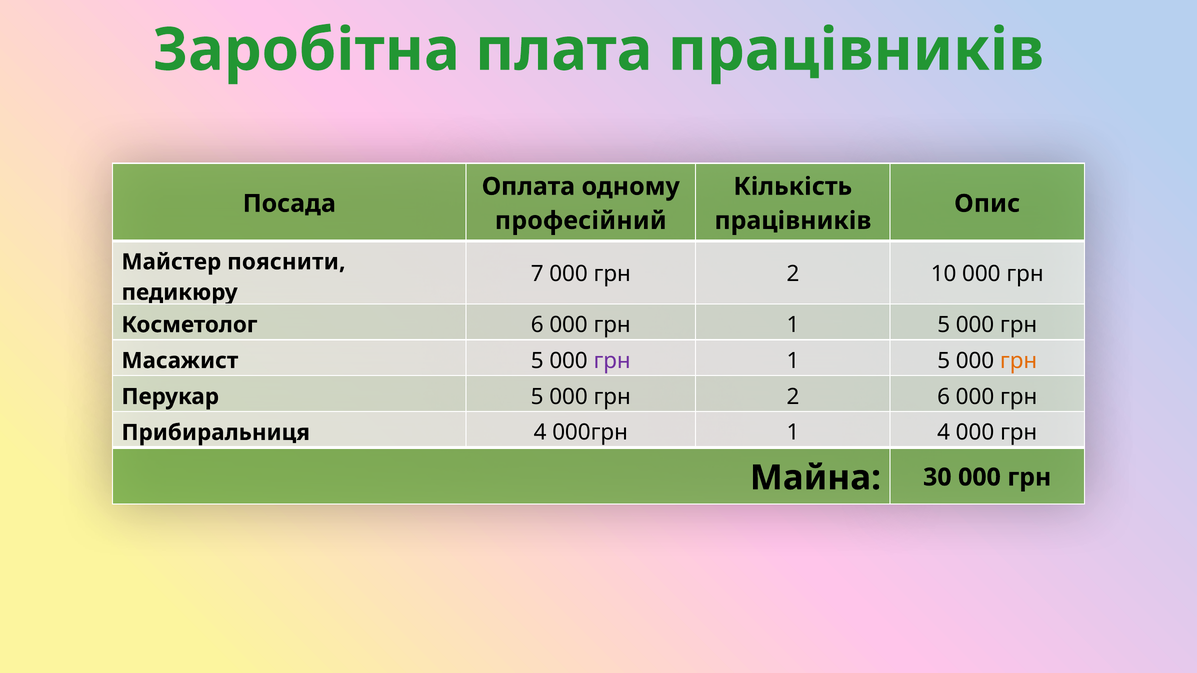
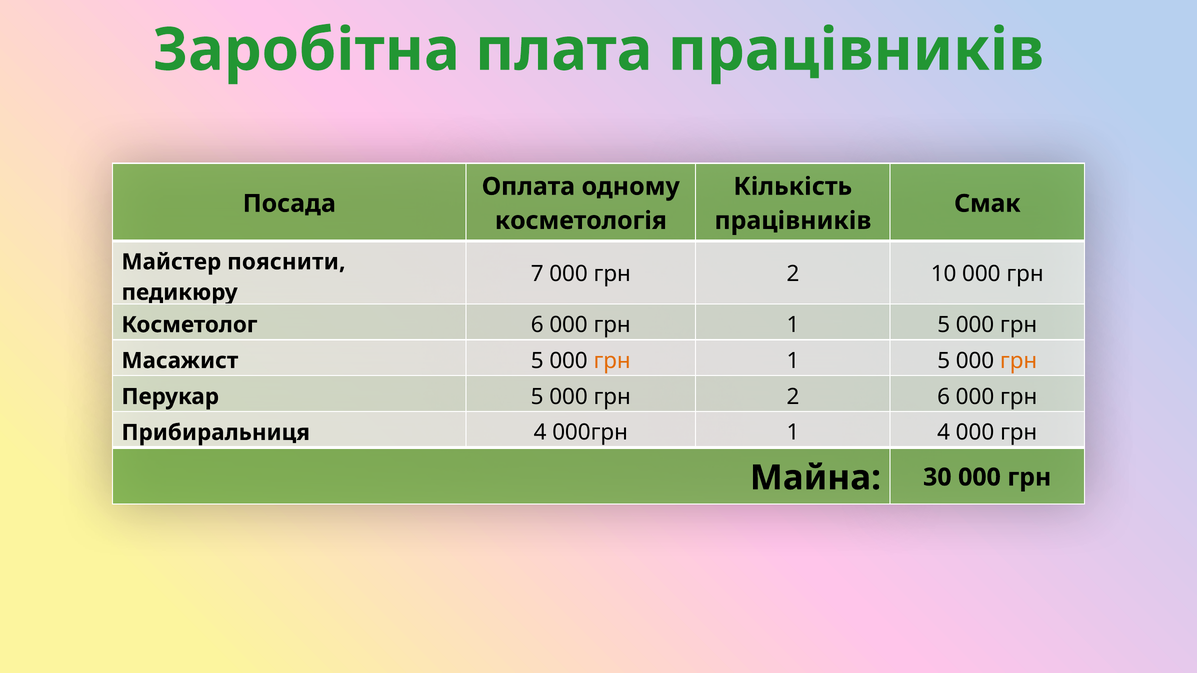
Опис: Опис -> Смак
професійний: професійний -> косметологія
грн at (612, 361) colour: purple -> orange
